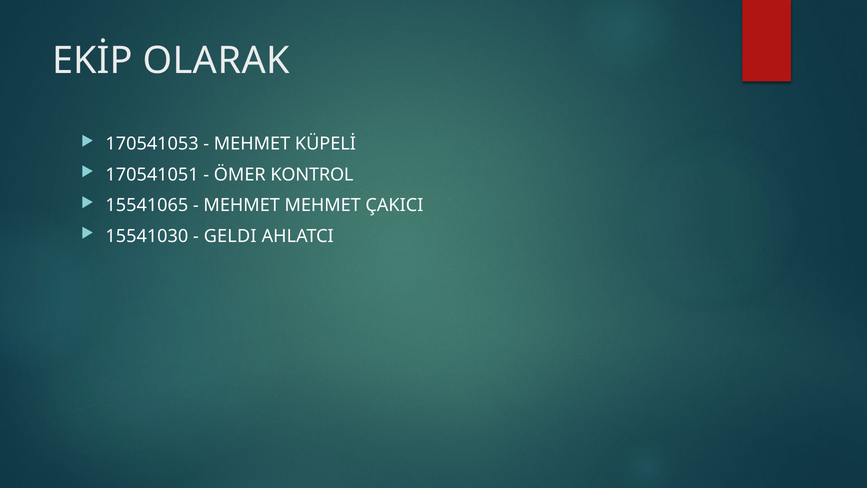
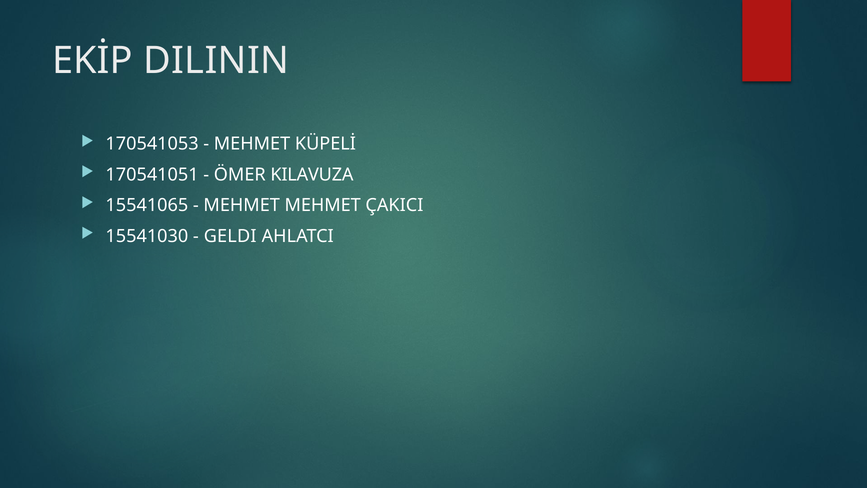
OLARAK: OLARAK -> DILININ
KONTROL: KONTROL -> KILAVUZA
